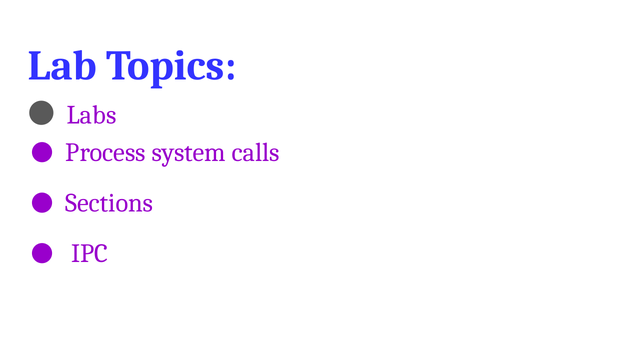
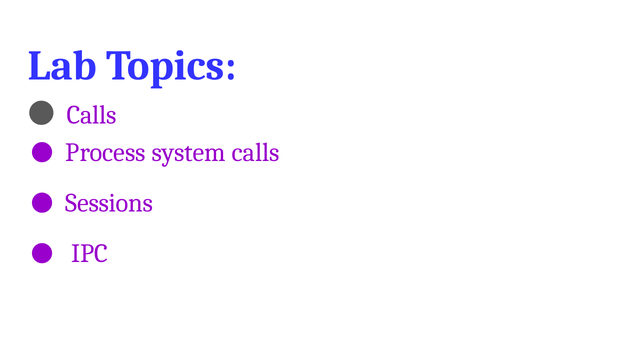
Labs at (92, 115): Labs -> Calls
Sections: Sections -> Sessions
